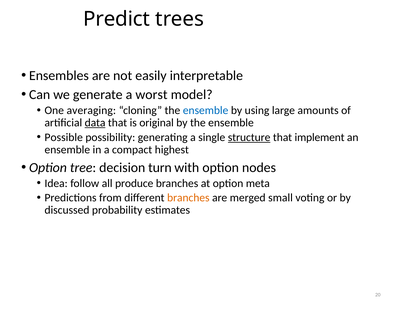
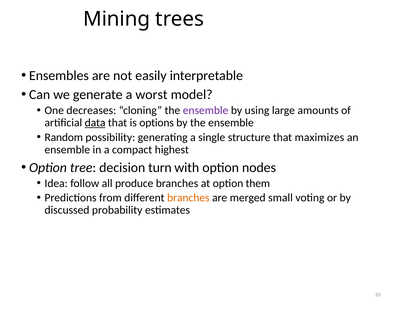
Predict: Predict -> Mining
averaging: averaging -> decreases
ensemble at (206, 111) colour: blue -> purple
original: original -> options
Possible: Possible -> Random
structure underline: present -> none
implement: implement -> maximizes
meta: meta -> them
